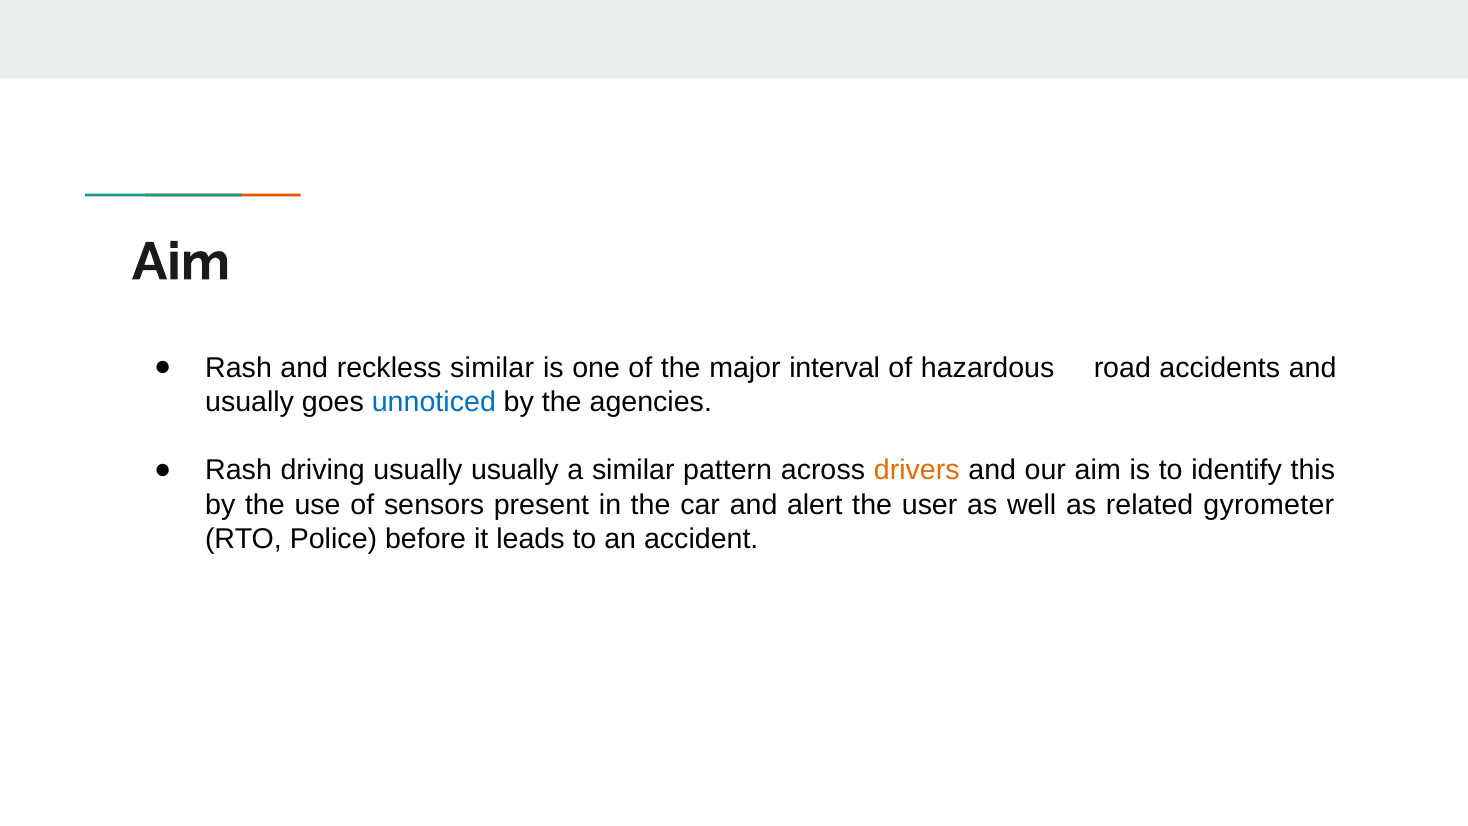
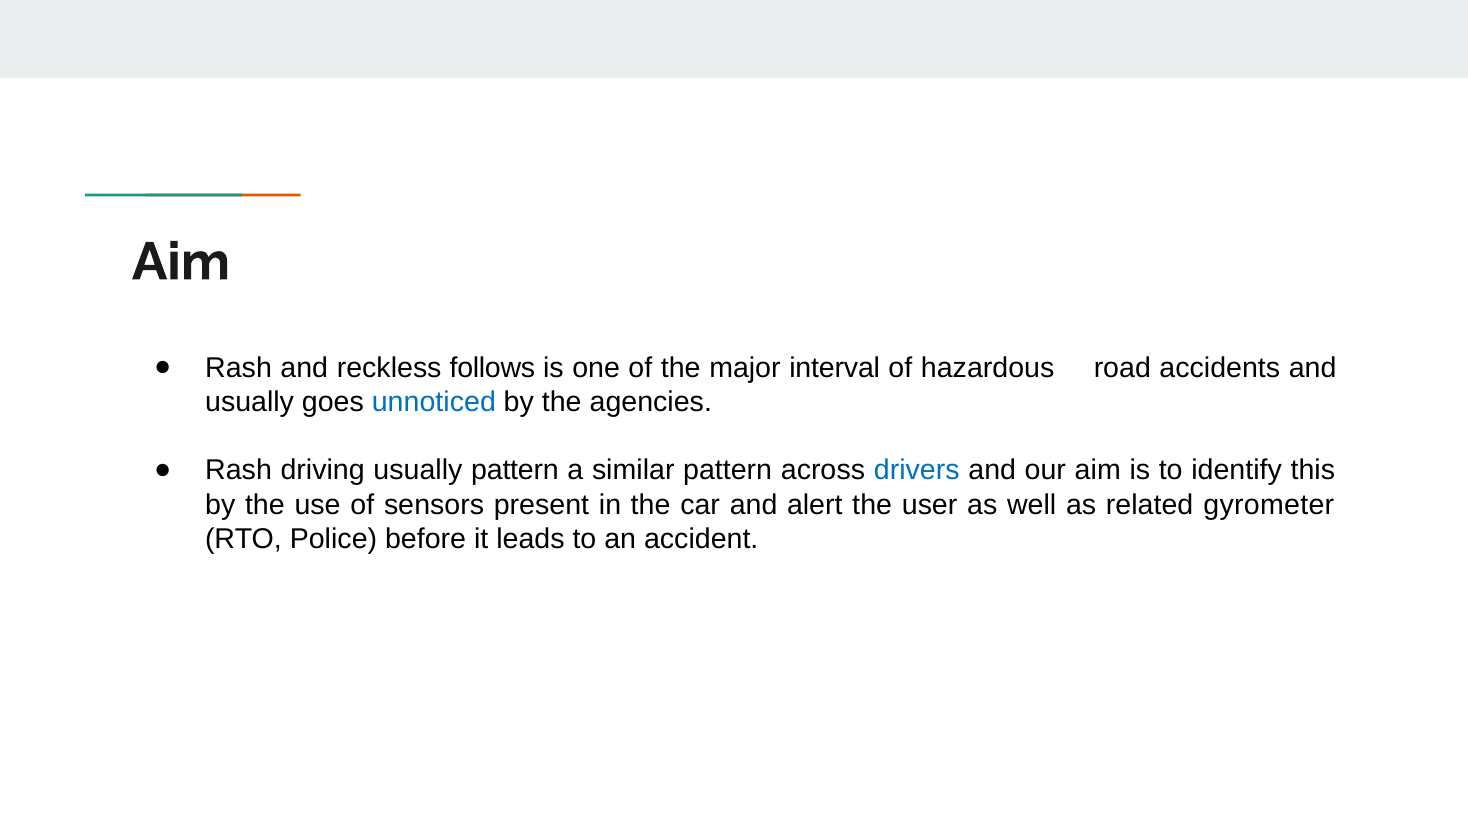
reckless similar: similar -> follows
usually usually: usually -> pattern
drivers colour: orange -> blue
